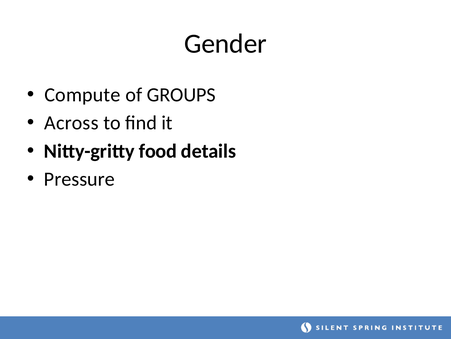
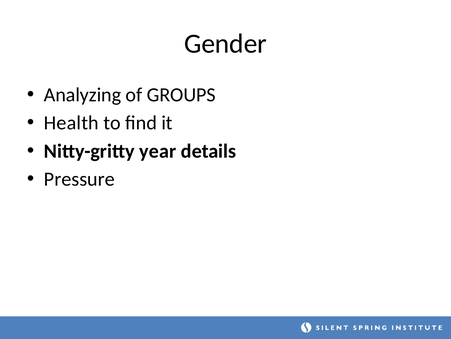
Compute: Compute -> Analyzing
Across: Across -> Health
food: food -> year
